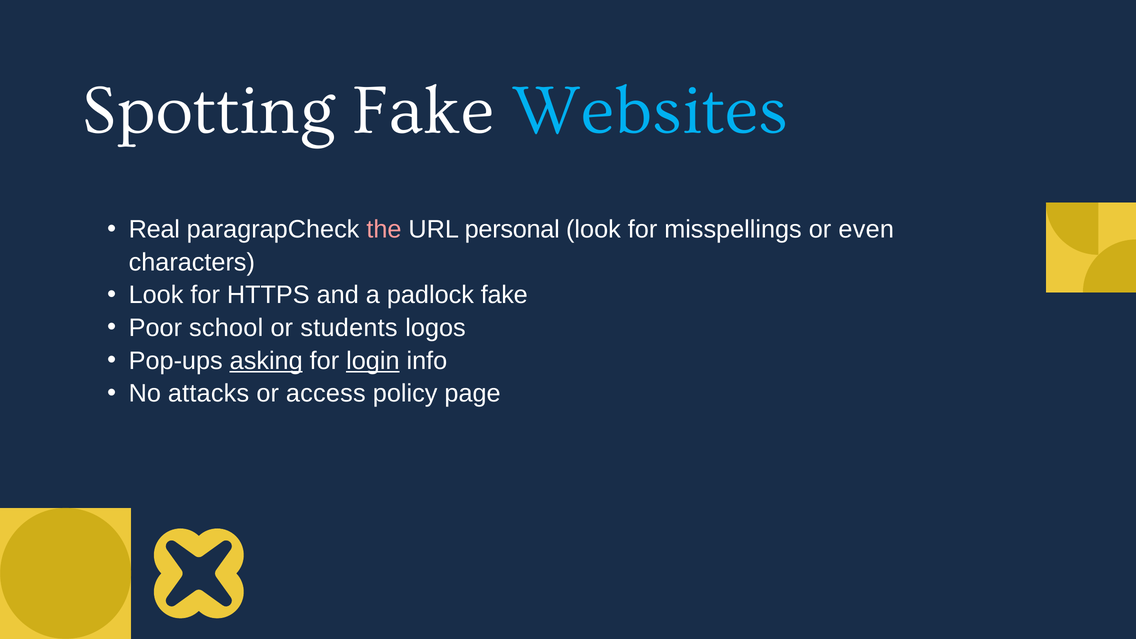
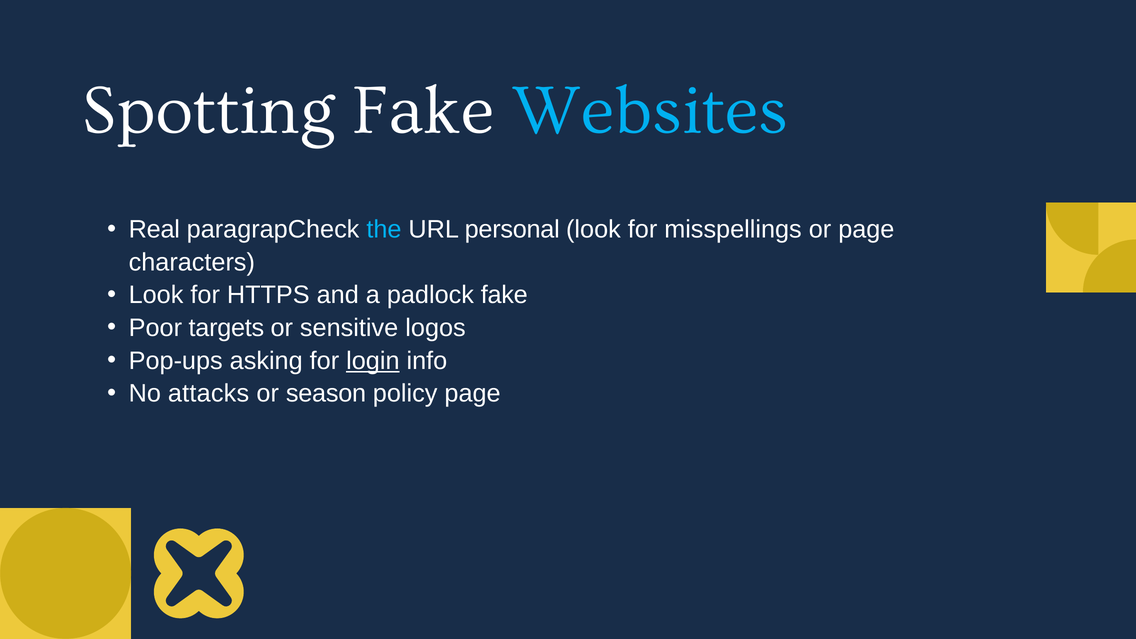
the colour: pink -> light blue
or even: even -> page
school: school -> targets
students: students -> sensitive
asking underline: present -> none
access: access -> season
